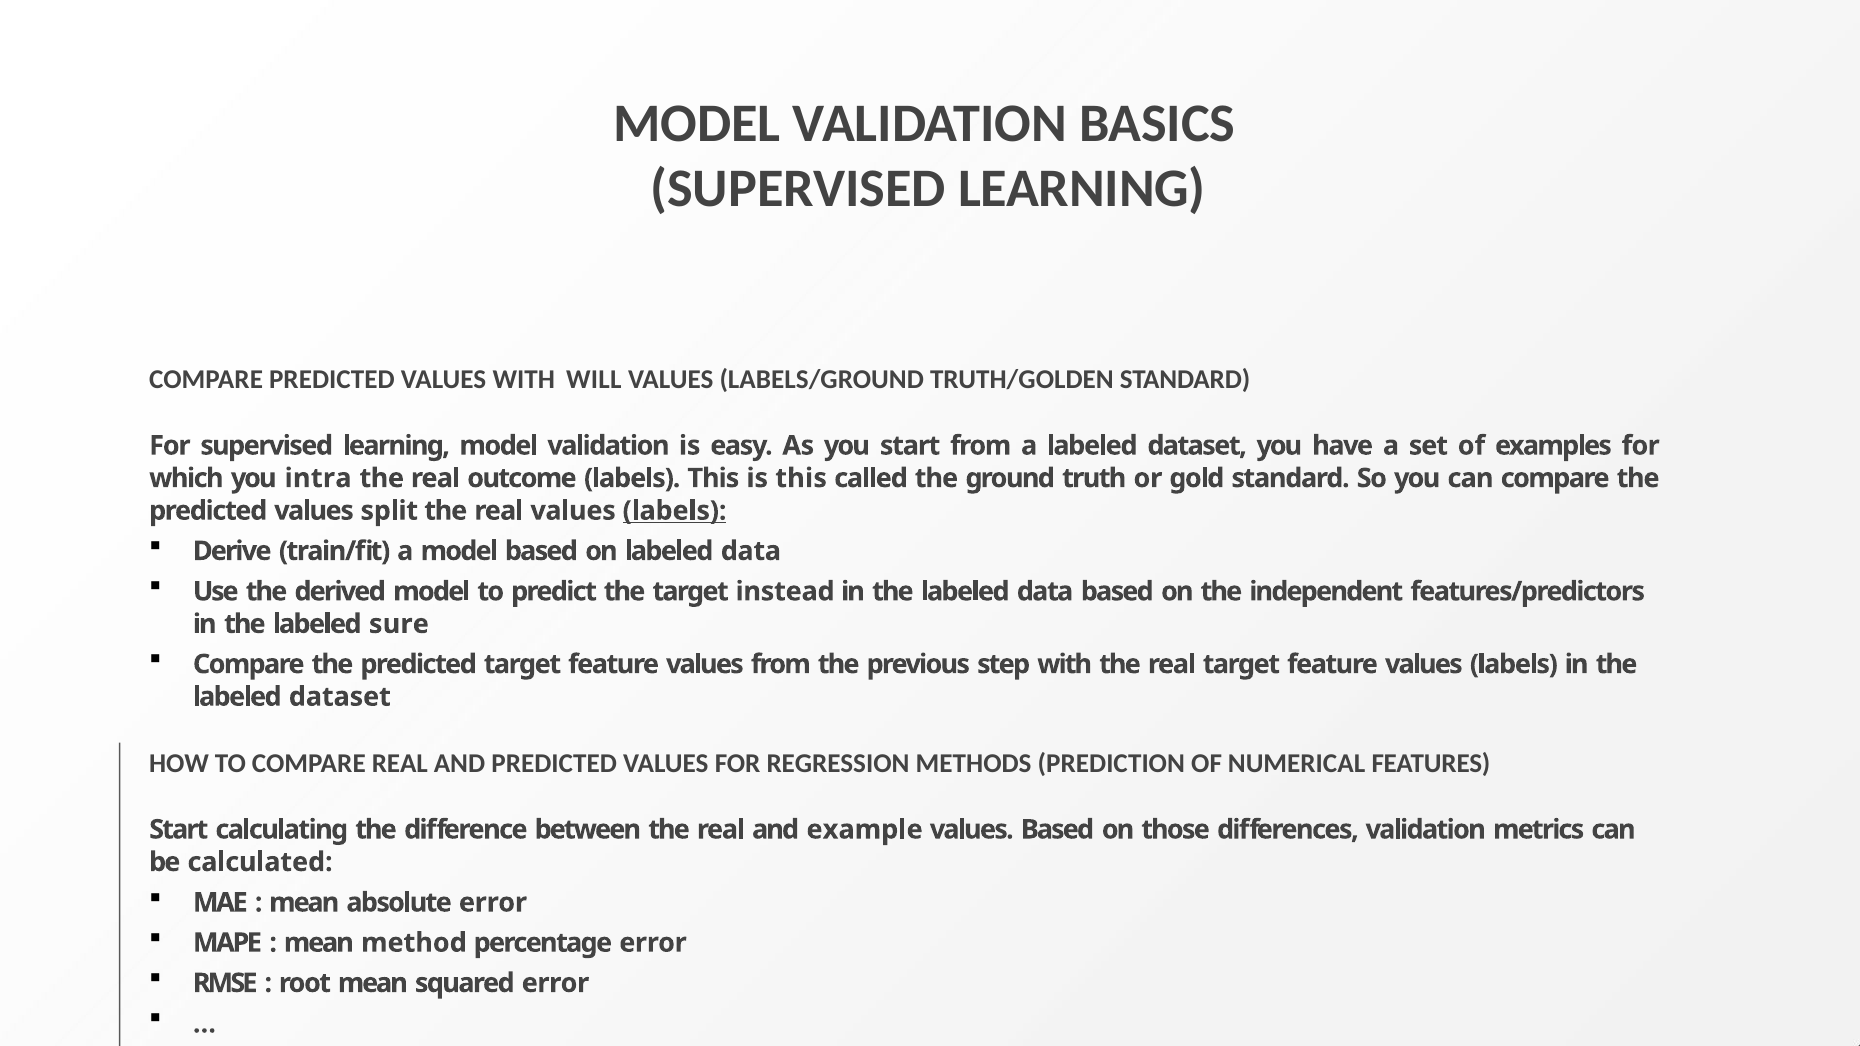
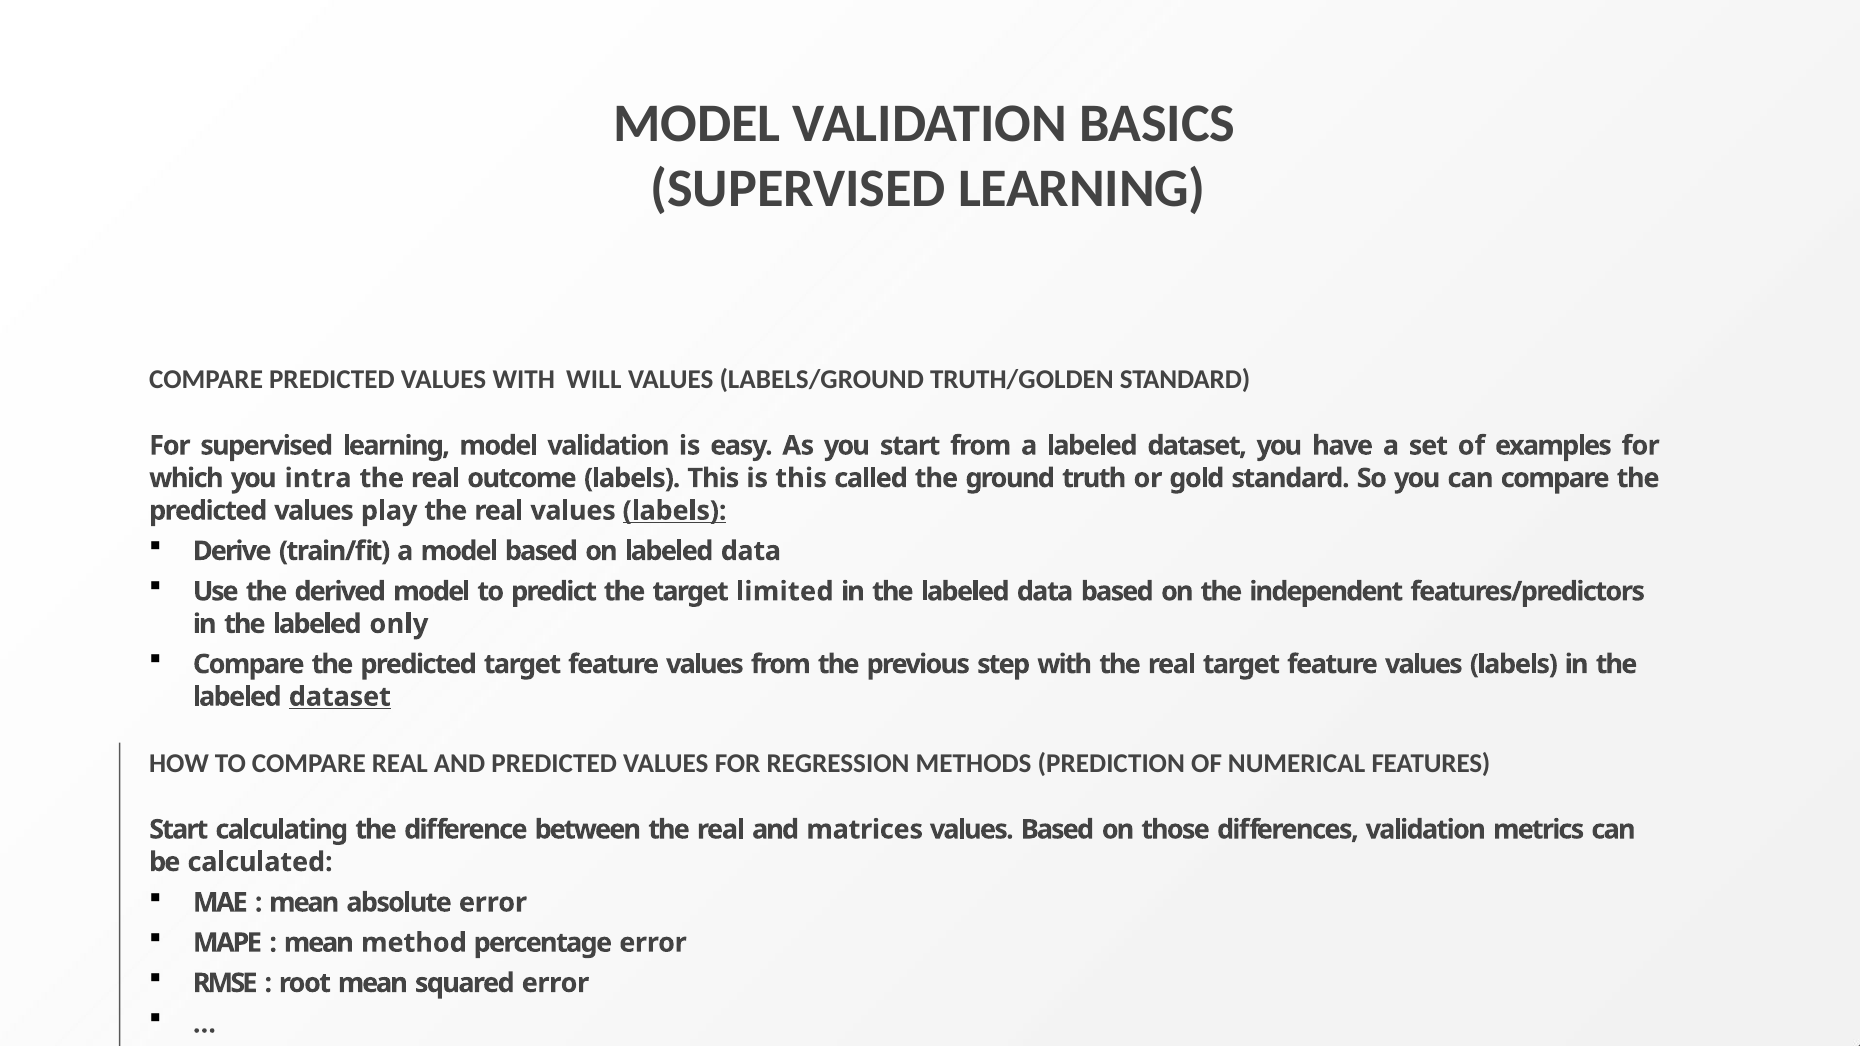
split: split -> play
instead: instead -> limited
sure: sure -> only
dataset at (340, 697) underline: none -> present
example: example -> matrices
